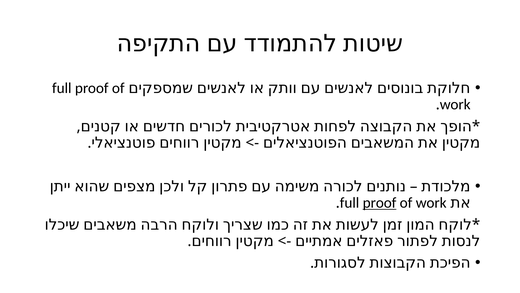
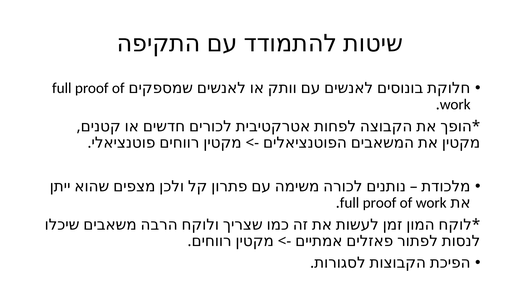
proof at (380, 202) underline: present -> none
